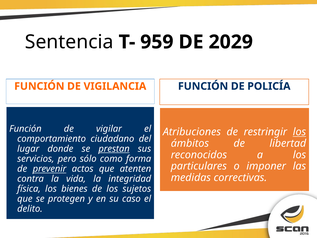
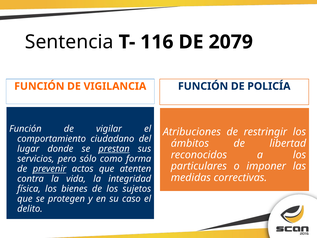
959: 959 -> 116
2029: 2029 -> 2079
los at (299, 132) underline: present -> none
